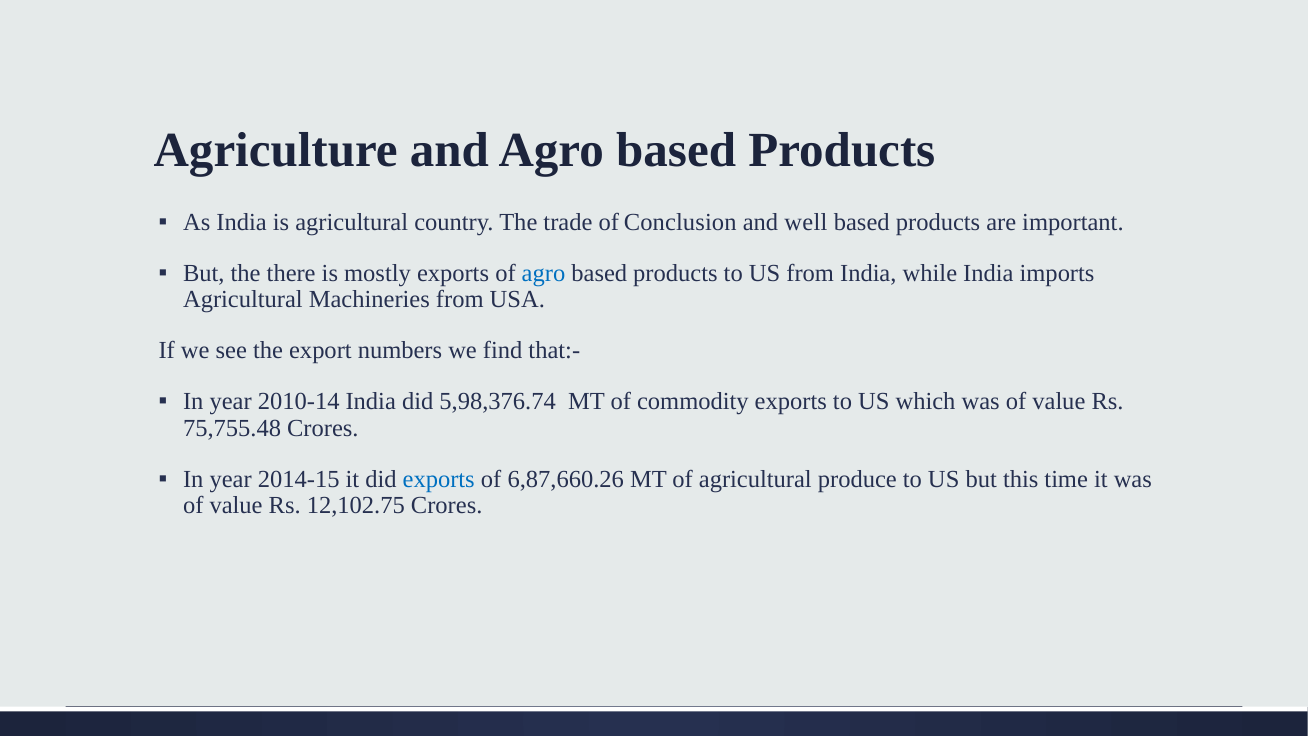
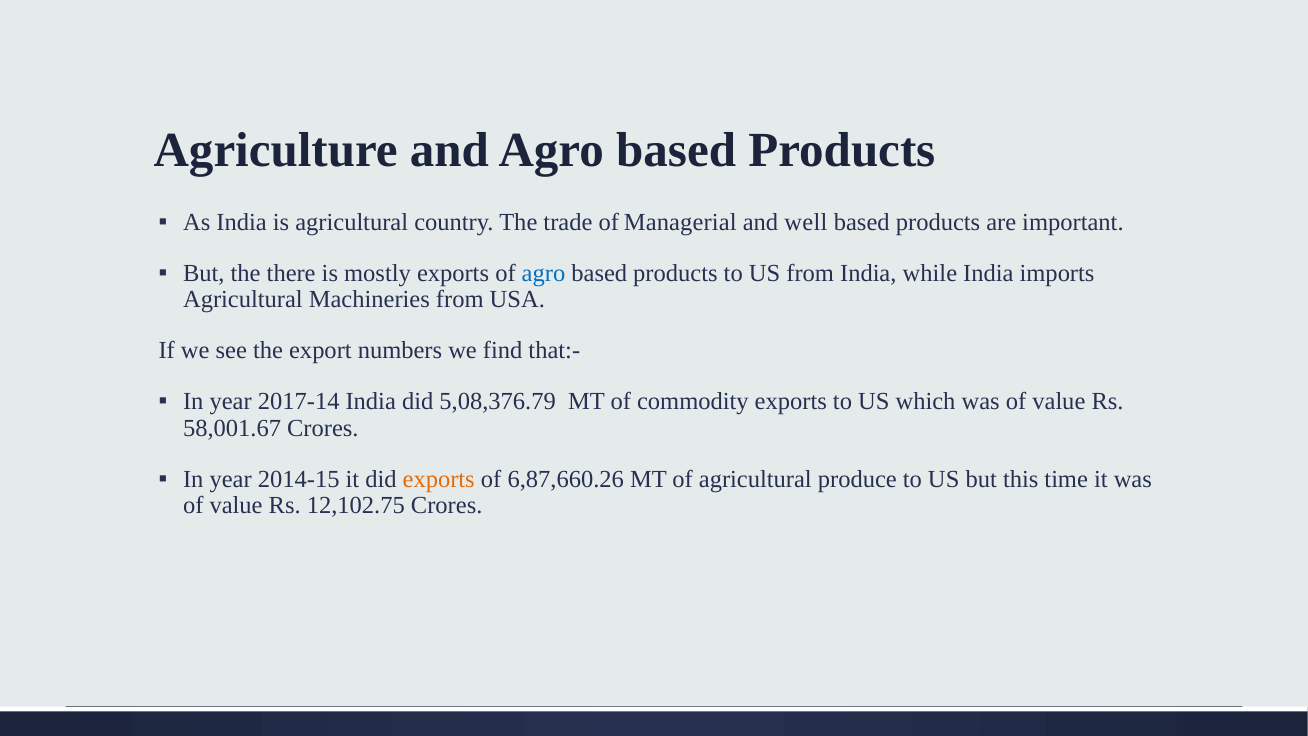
Conclusion: Conclusion -> Managerial
2010-14: 2010-14 -> 2017-14
5,98,376.74: 5,98,376.74 -> 5,08,376.79
75,755.48: 75,755.48 -> 58,001.67
exports at (439, 479) colour: blue -> orange
